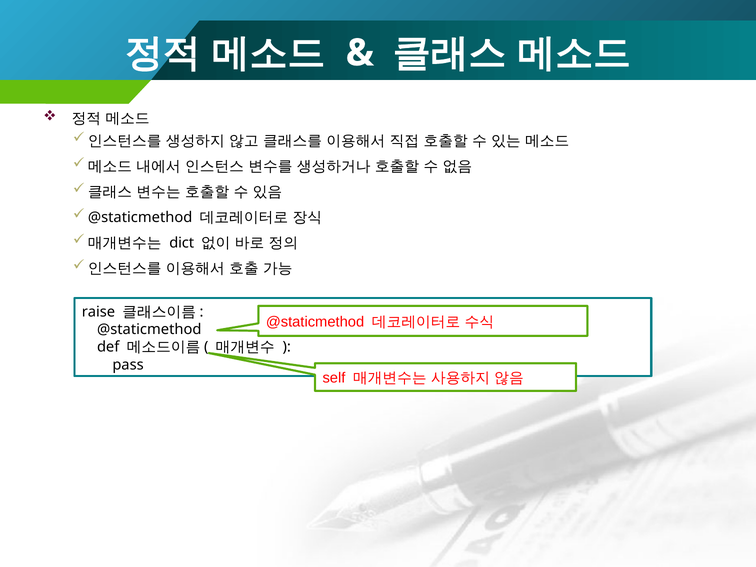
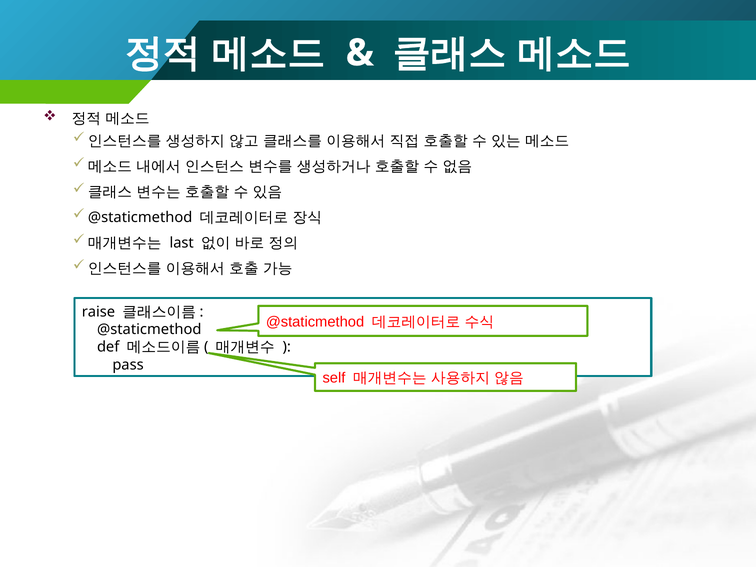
dict: dict -> last
